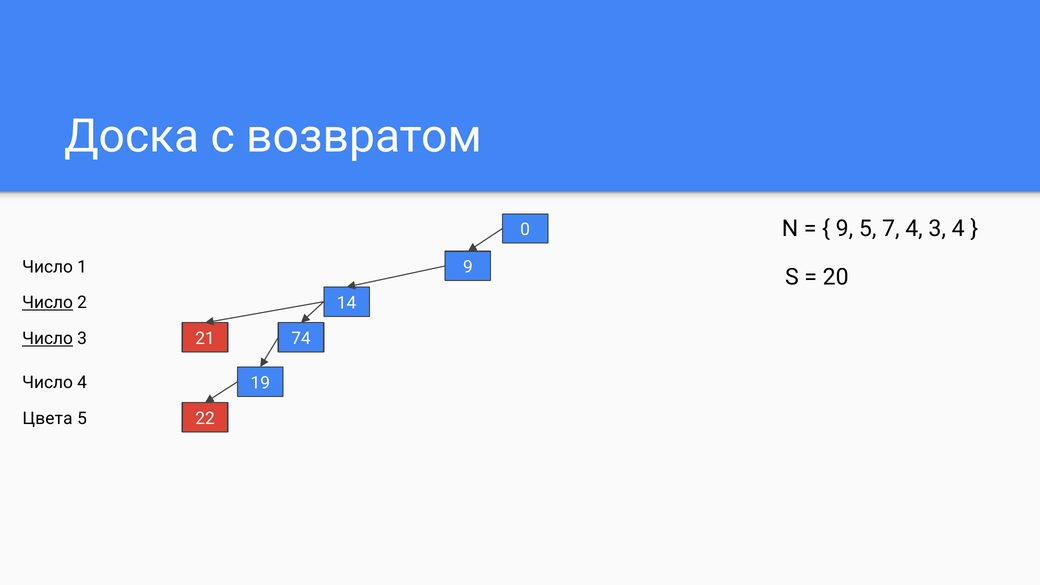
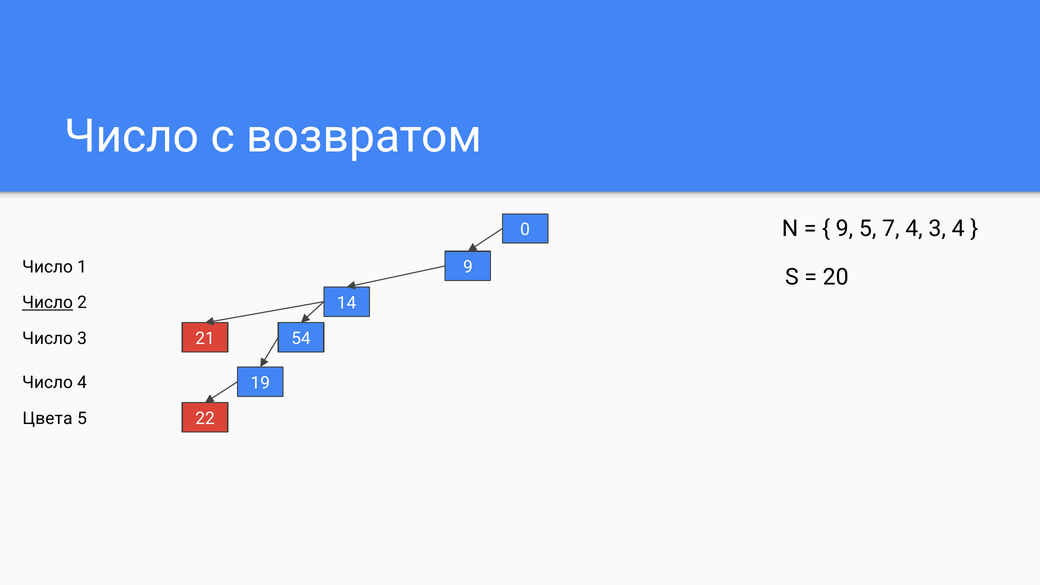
Доска at (132, 136): Доска -> Число
Число at (48, 338) underline: present -> none
74: 74 -> 54
